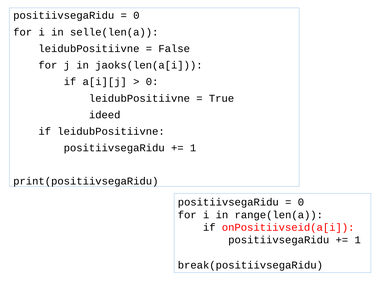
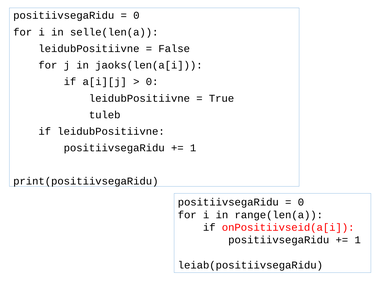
ideed: ideed -> tuleb
break(positiivsegaRidu: break(positiivsegaRidu -> leiab(positiivsegaRidu
